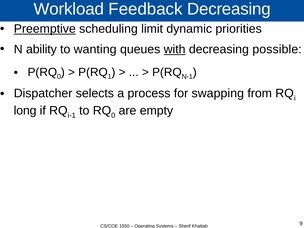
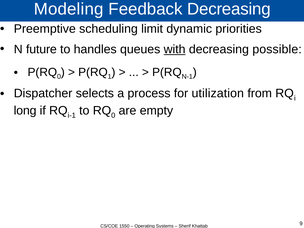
Workload: Workload -> Modeling
Preemptive underline: present -> none
ability: ability -> future
wanting: wanting -> handles
swapping: swapping -> utilization
